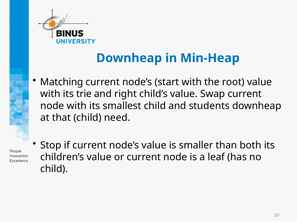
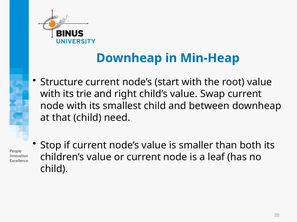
Matching: Matching -> Structure
students: students -> between
